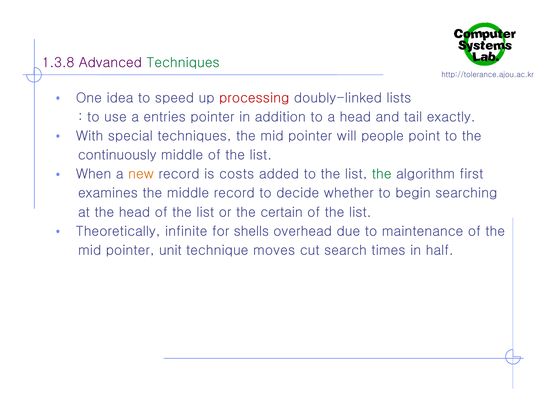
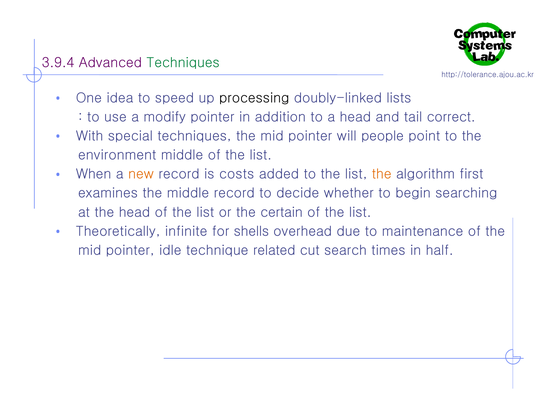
1.3.8: 1.3.8 -> 3.9.4
processing colour: red -> black
entries: entries -> modify
exactly: exactly -> correct
continuously: continuously -> environment
the at (382, 174) colour: green -> orange
unit: unit -> idle
moves: moves -> related
